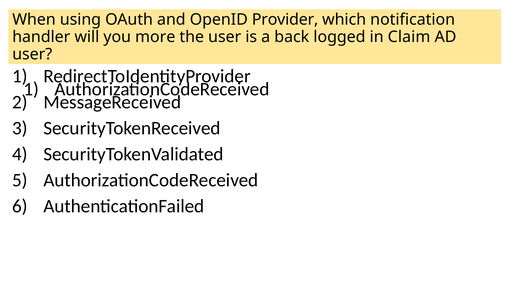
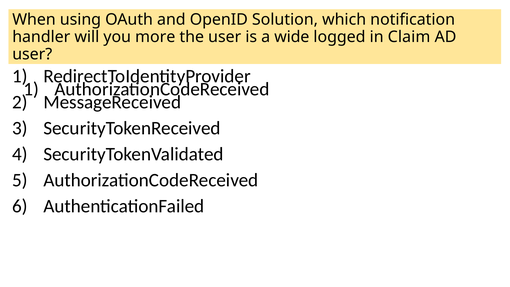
Provider: Provider -> Solution
back: back -> wide
